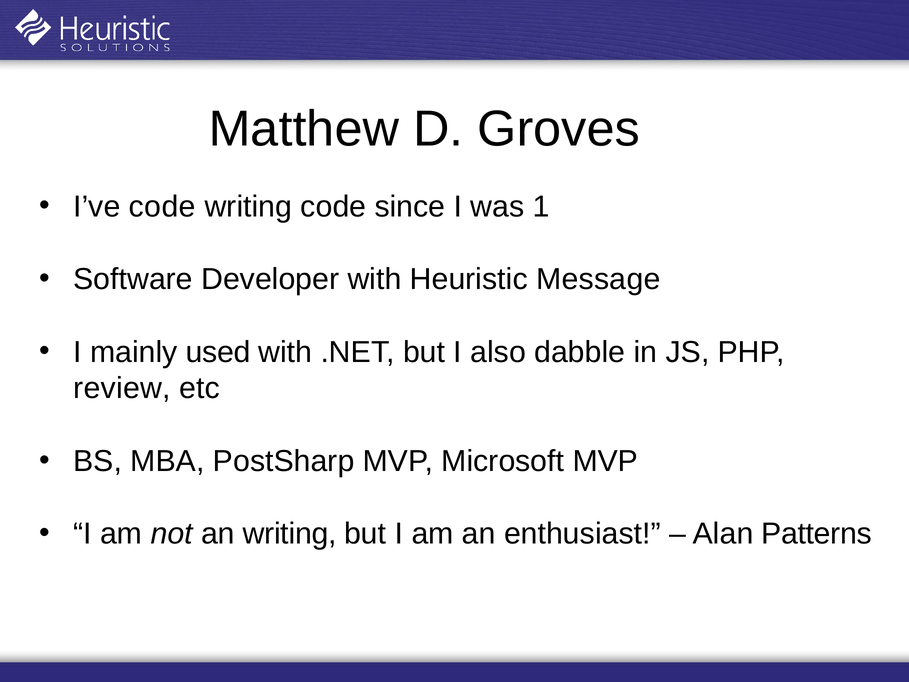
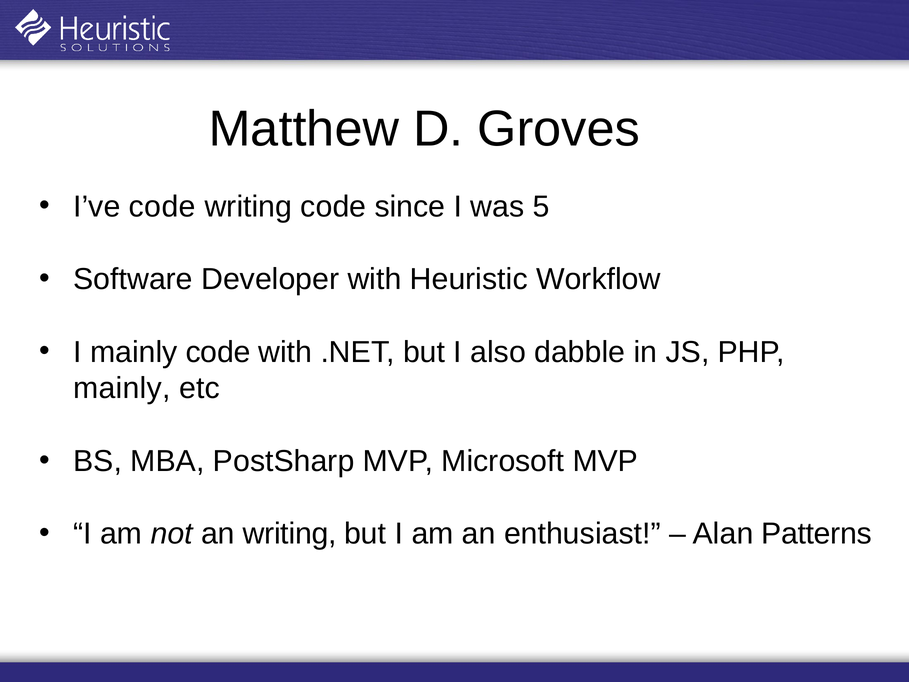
1: 1 -> 5
Message: Message -> Workflow
mainly used: used -> code
review at (122, 388): review -> mainly
